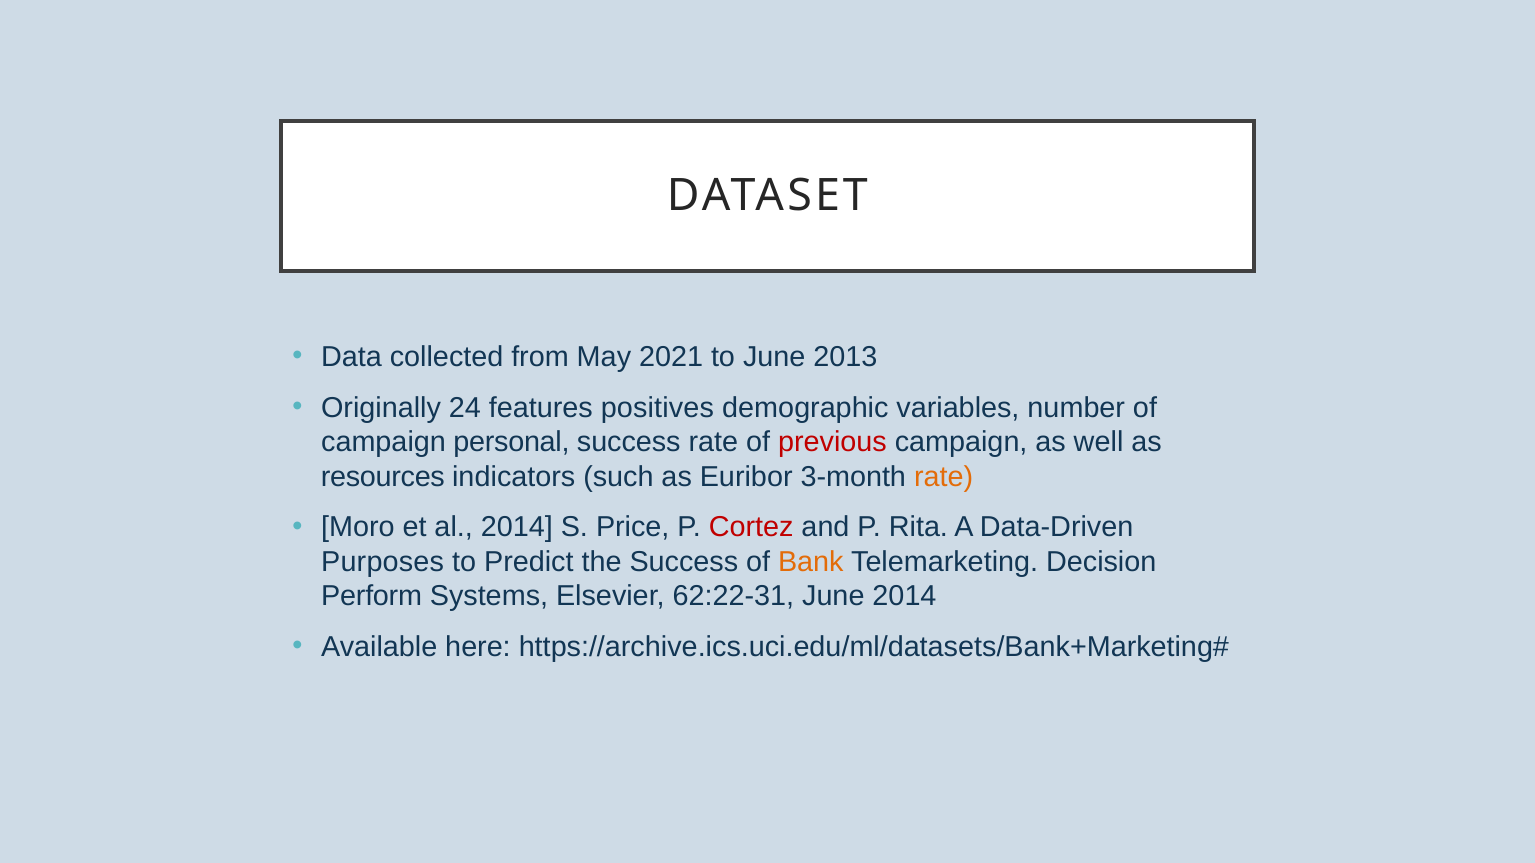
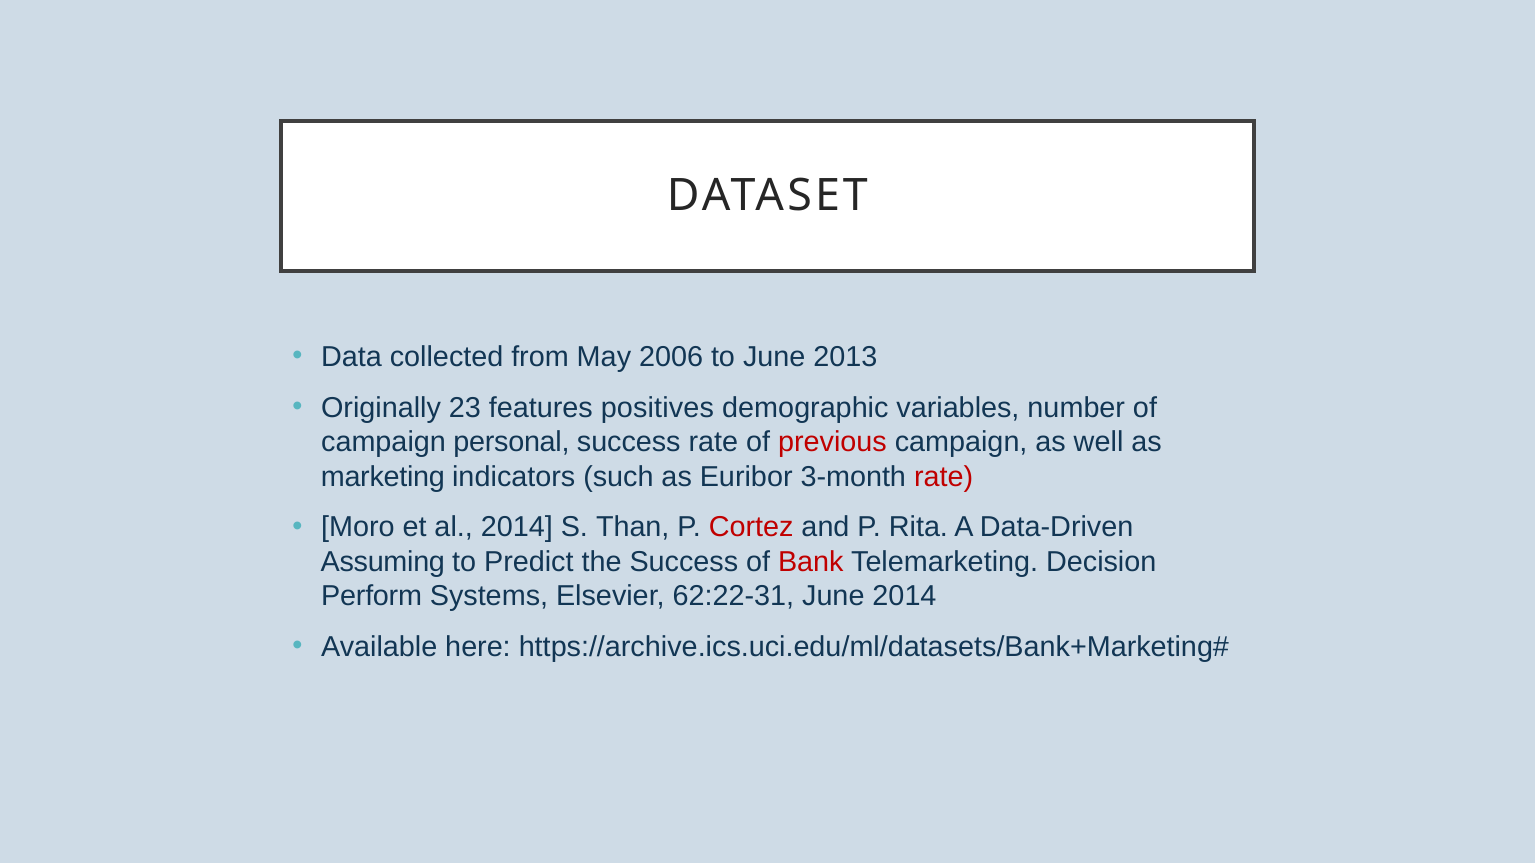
2021: 2021 -> 2006
24: 24 -> 23
resources: resources -> marketing
rate at (944, 477) colour: orange -> red
Price: Price -> Than
Purposes: Purposes -> Assuming
Bank colour: orange -> red
